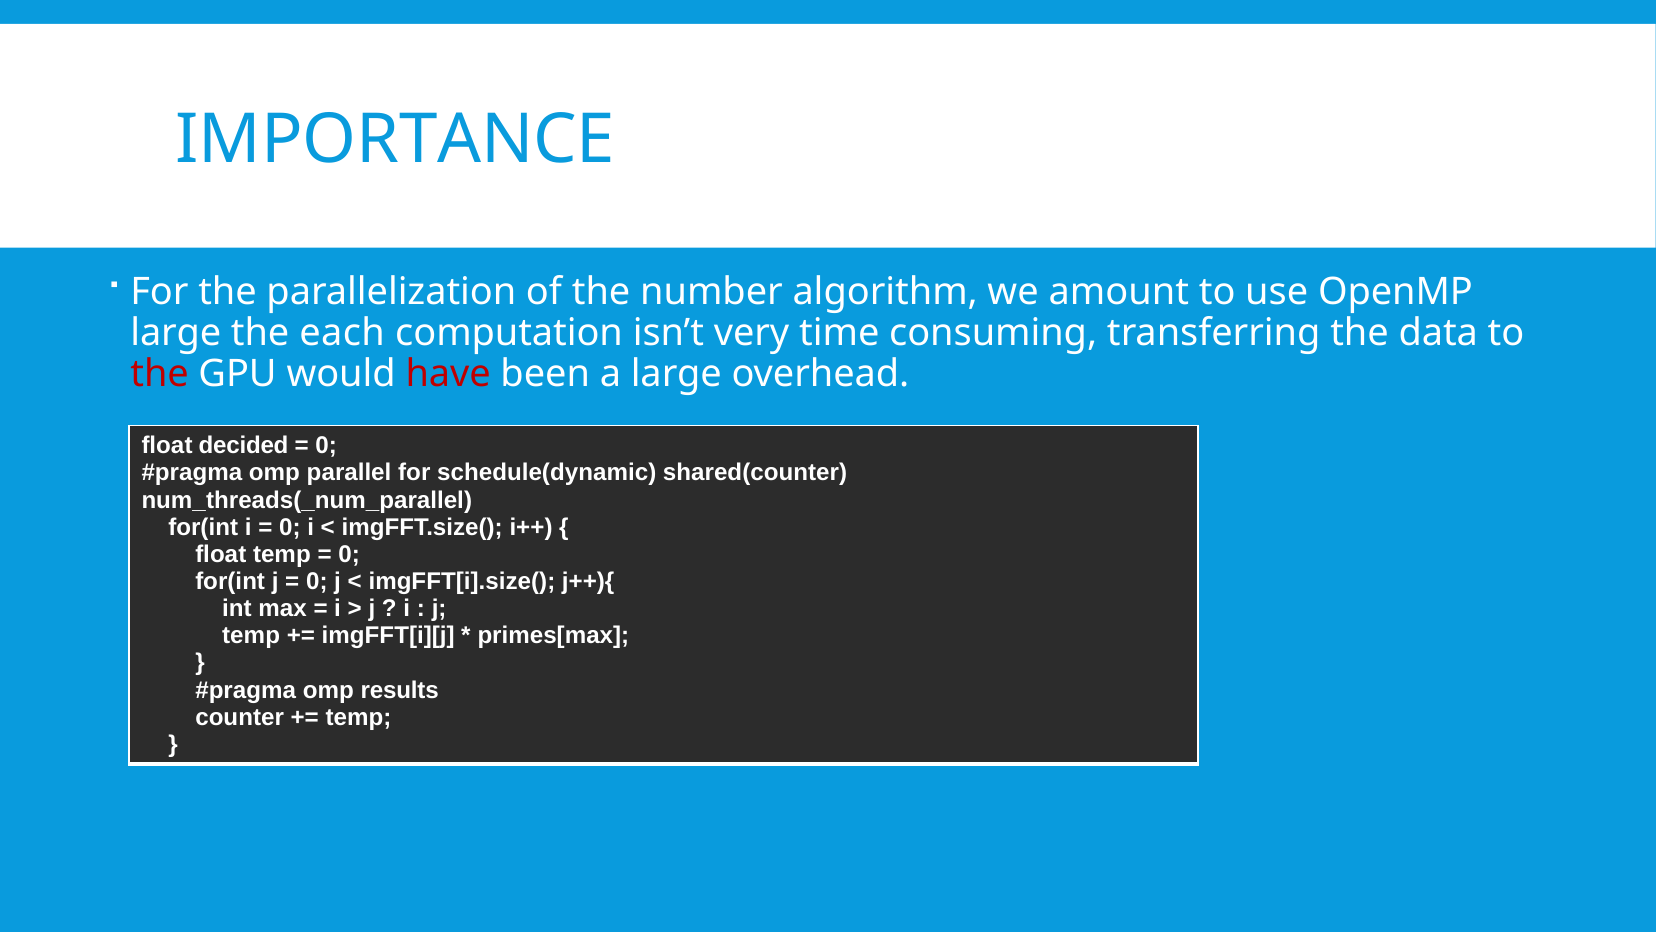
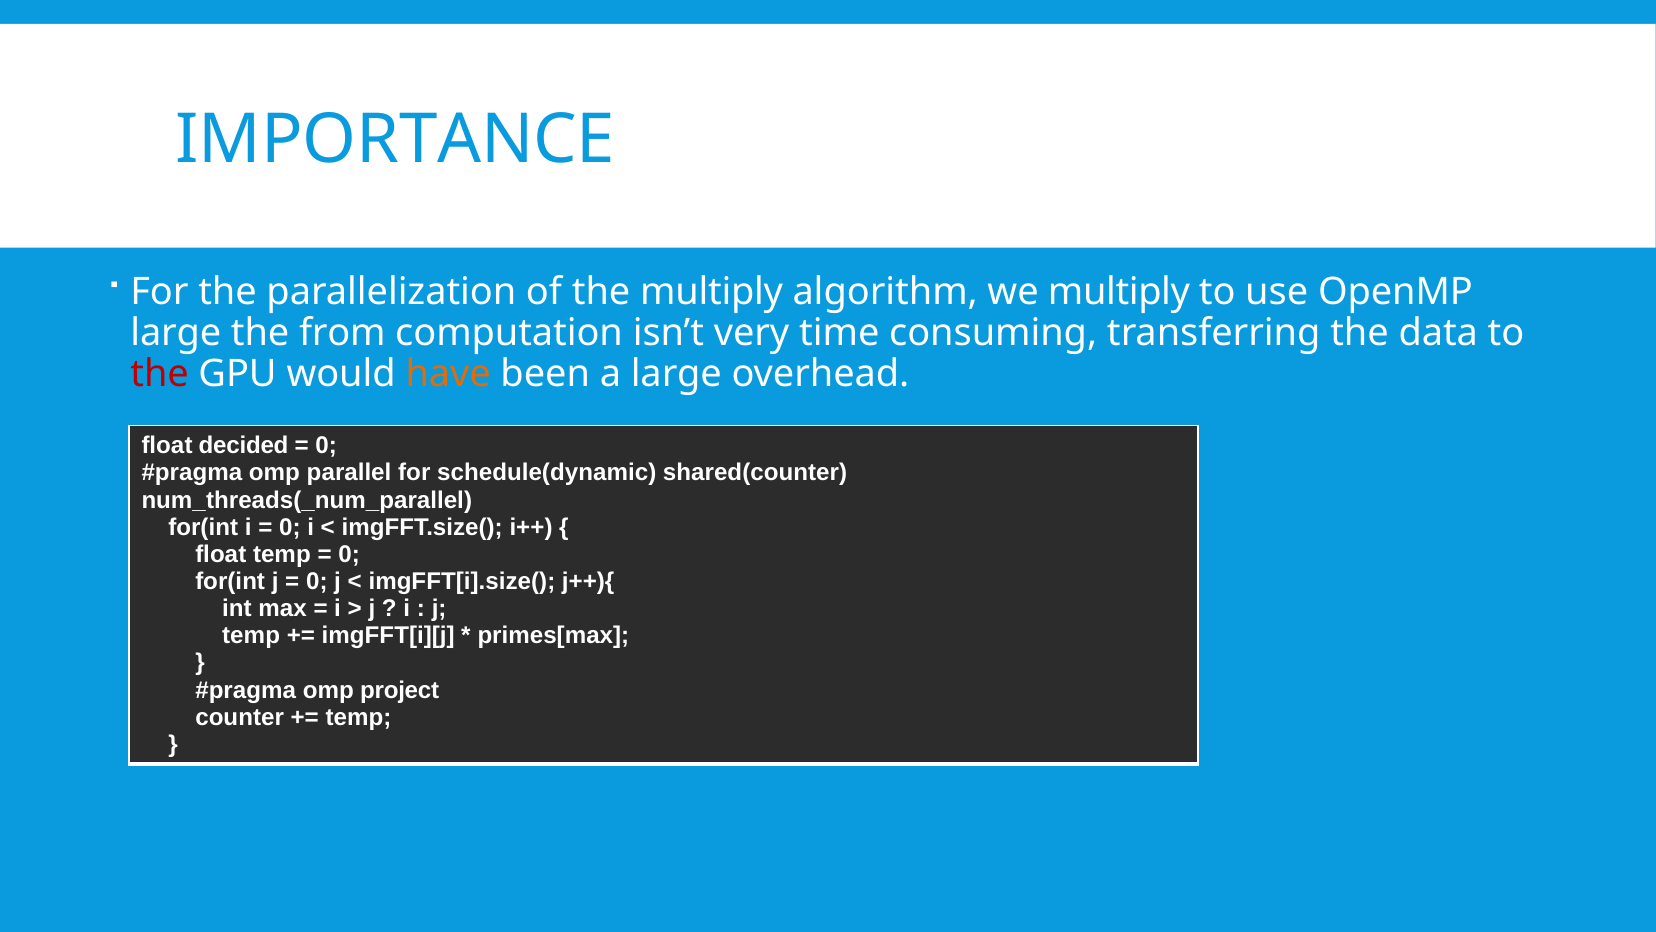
the number: number -> multiply
we amount: amount -> multiply
each: each -> from
have colour: red -> orange
results: results -> project
